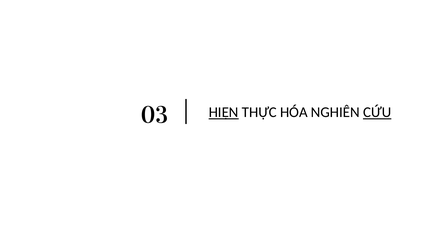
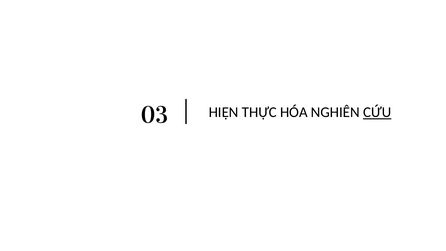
HIỆN underline: present -> none
